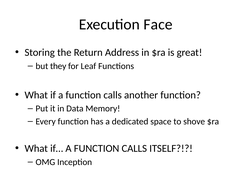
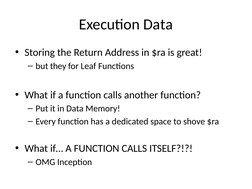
Execution Face: Face -> Data
